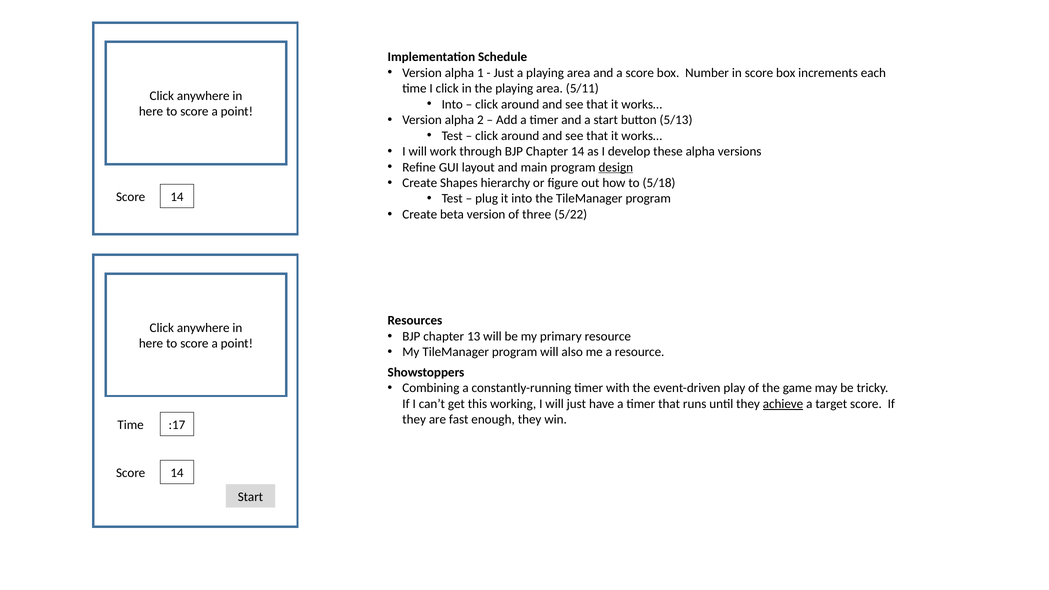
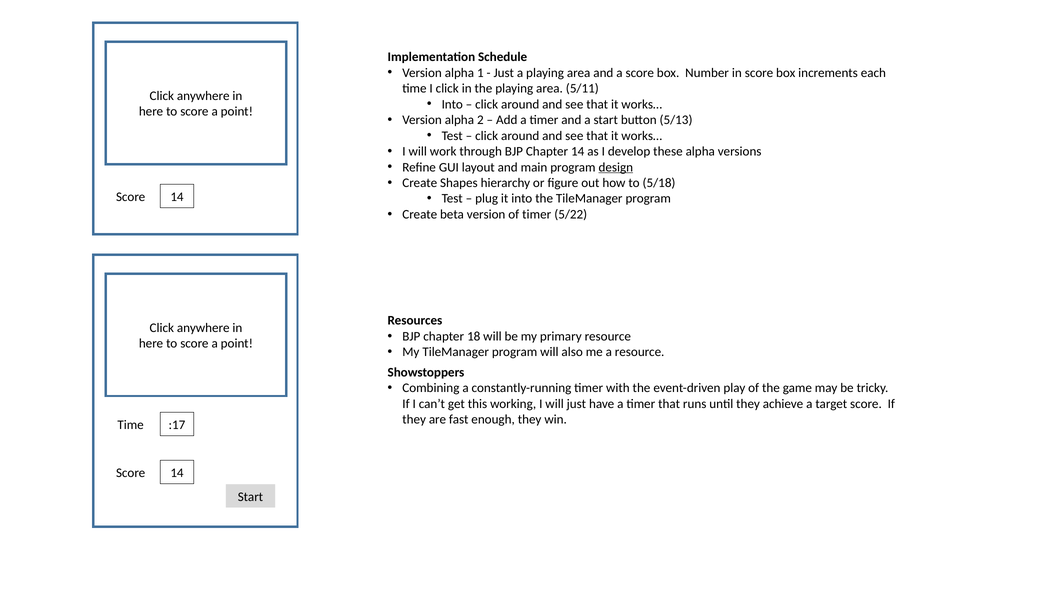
of three: three -> timer
13: 13 -> 18
achieve underline: present -> none
